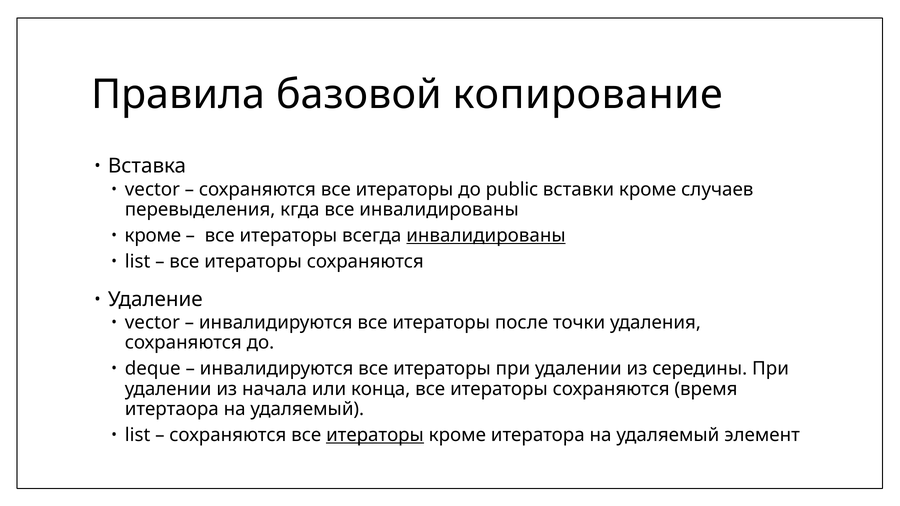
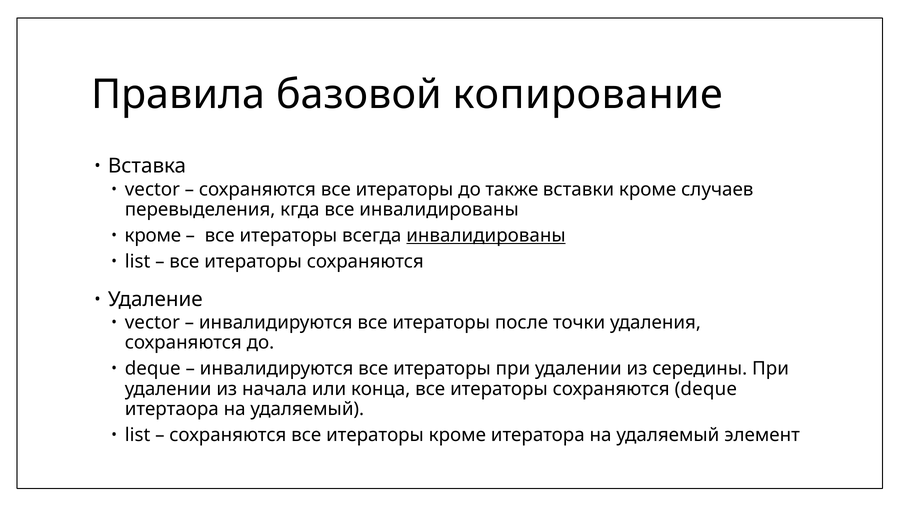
public: public -> также
сохраняются время: время -> deque
итераторы at (375, 435) underline: present -> none
